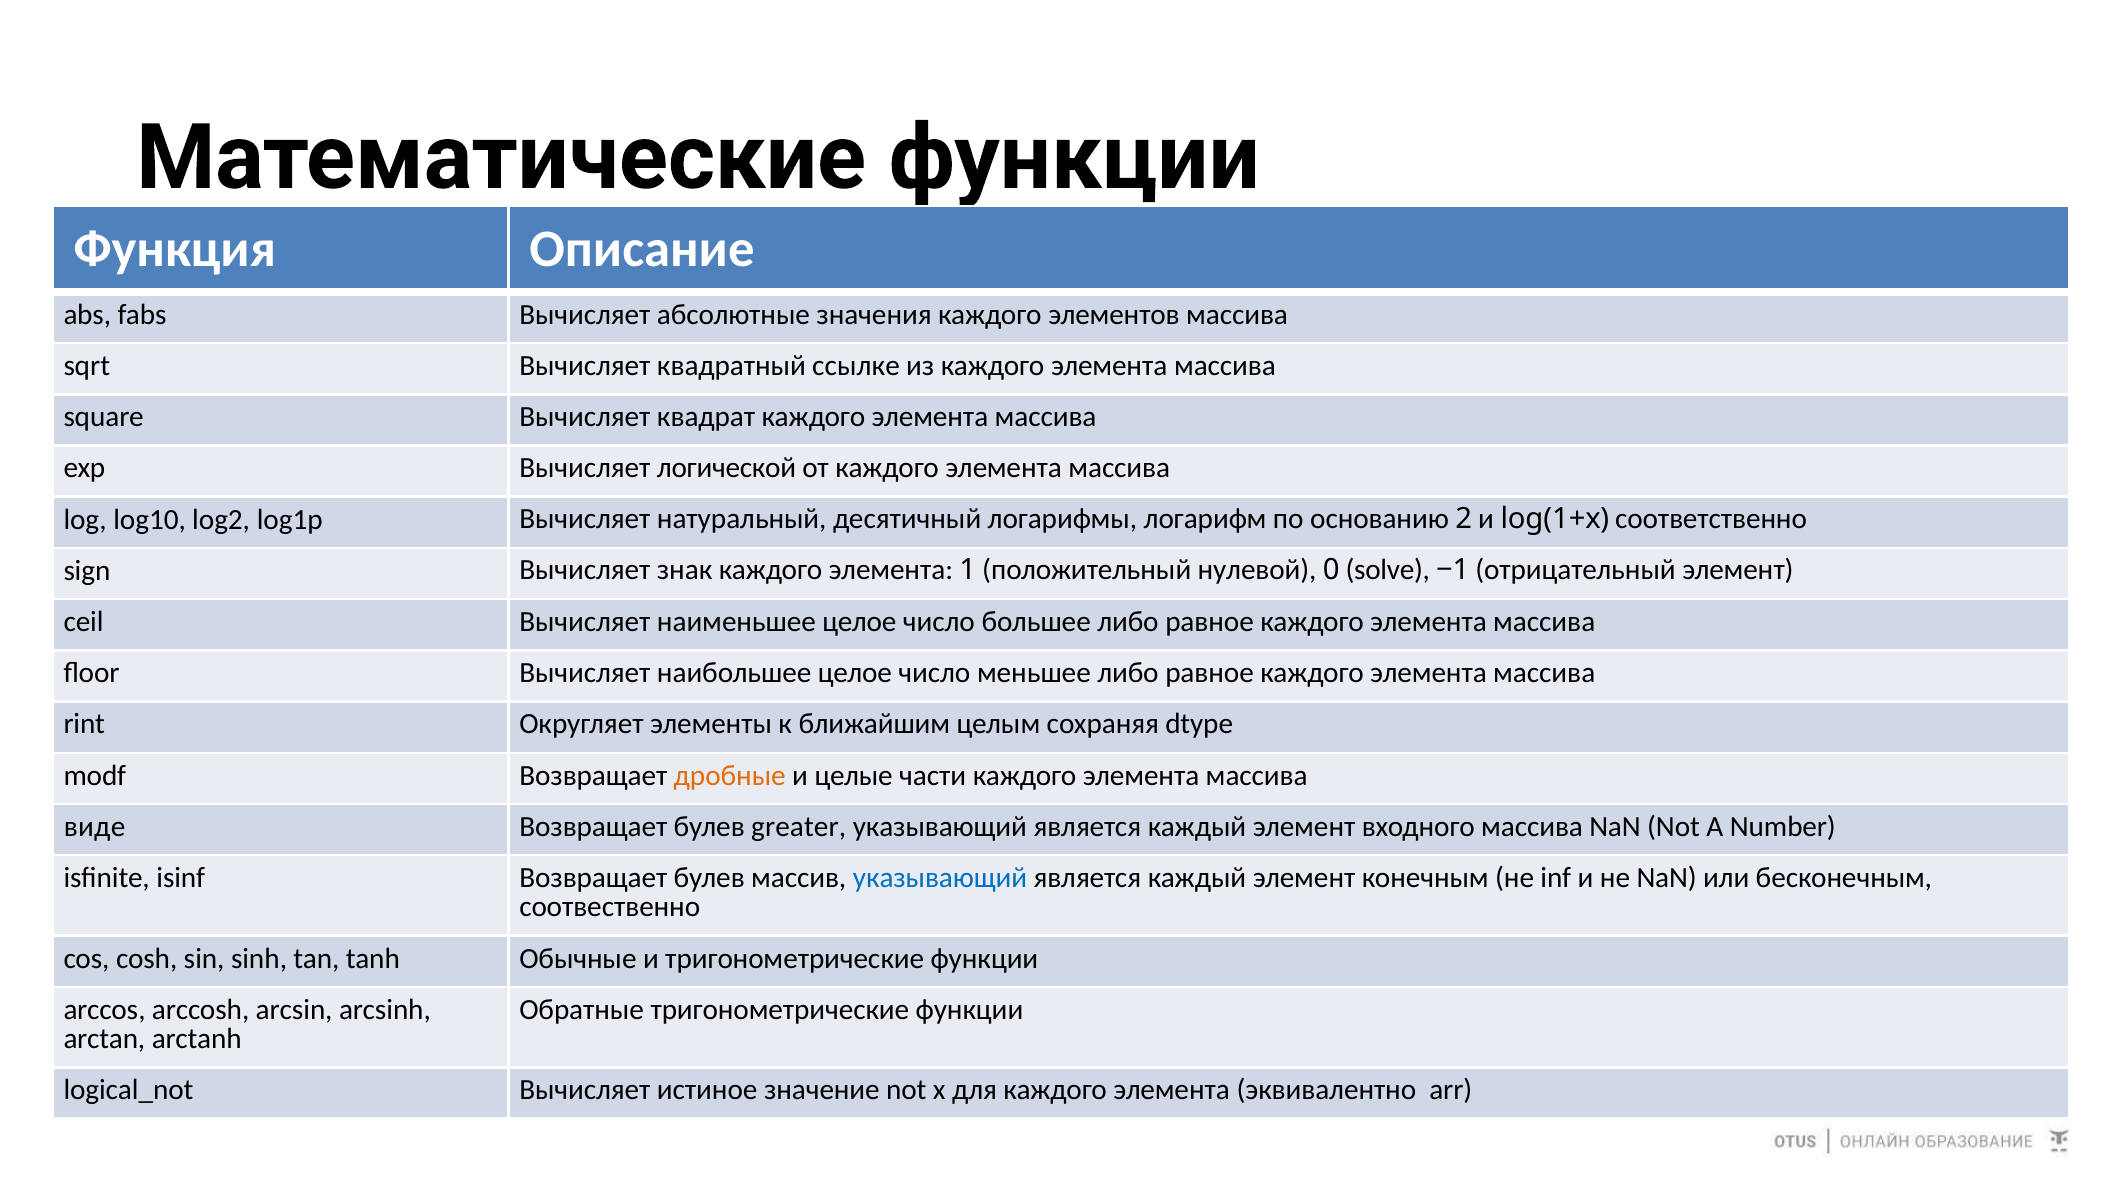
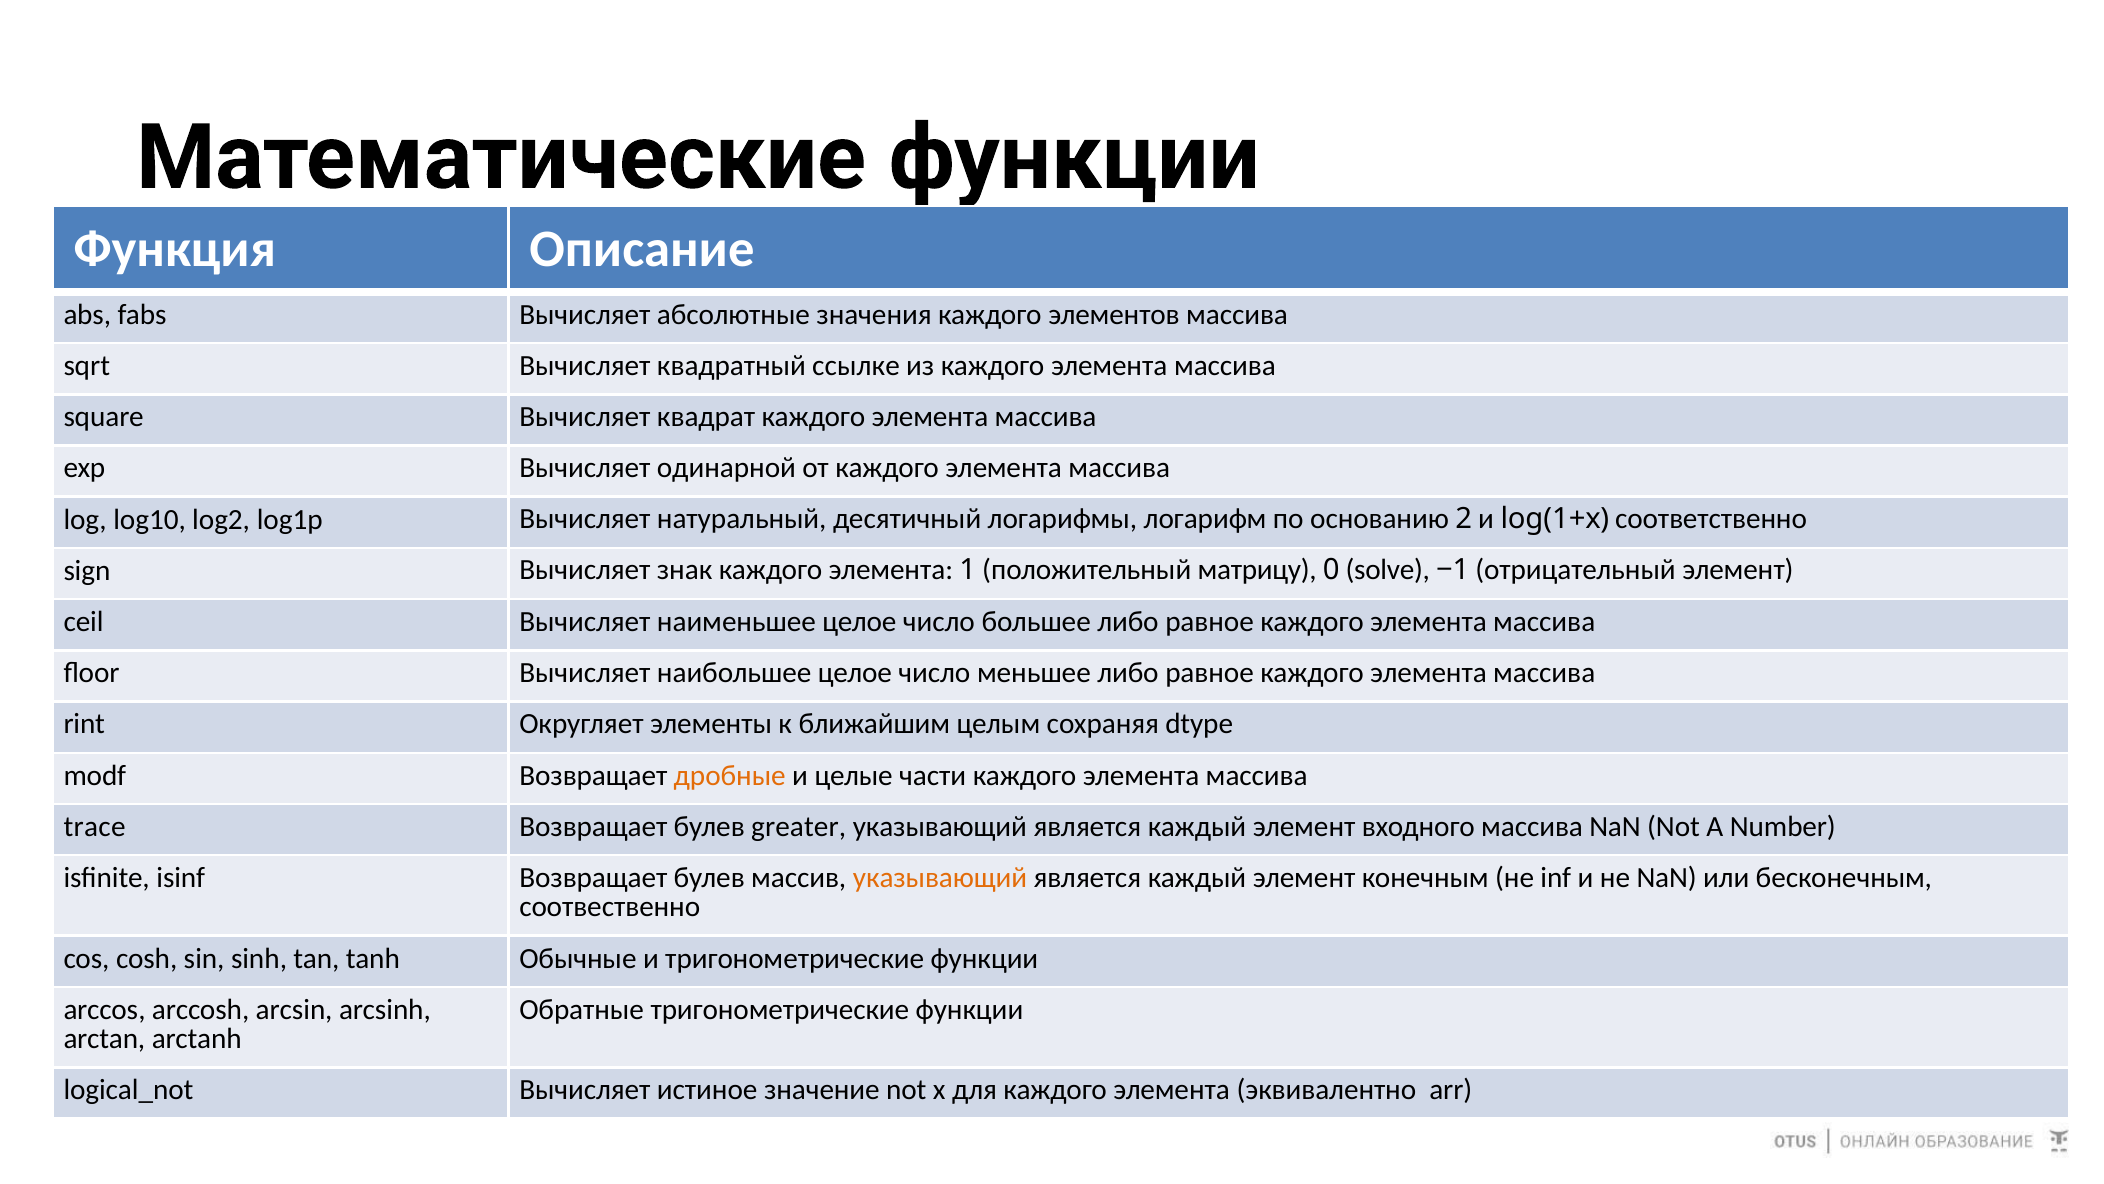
логической: логической -> одинарной
нулевой: нулевой -> матрицу
виде: виде -> trace
указывающий at (940, 878) colour: blue -> orange
